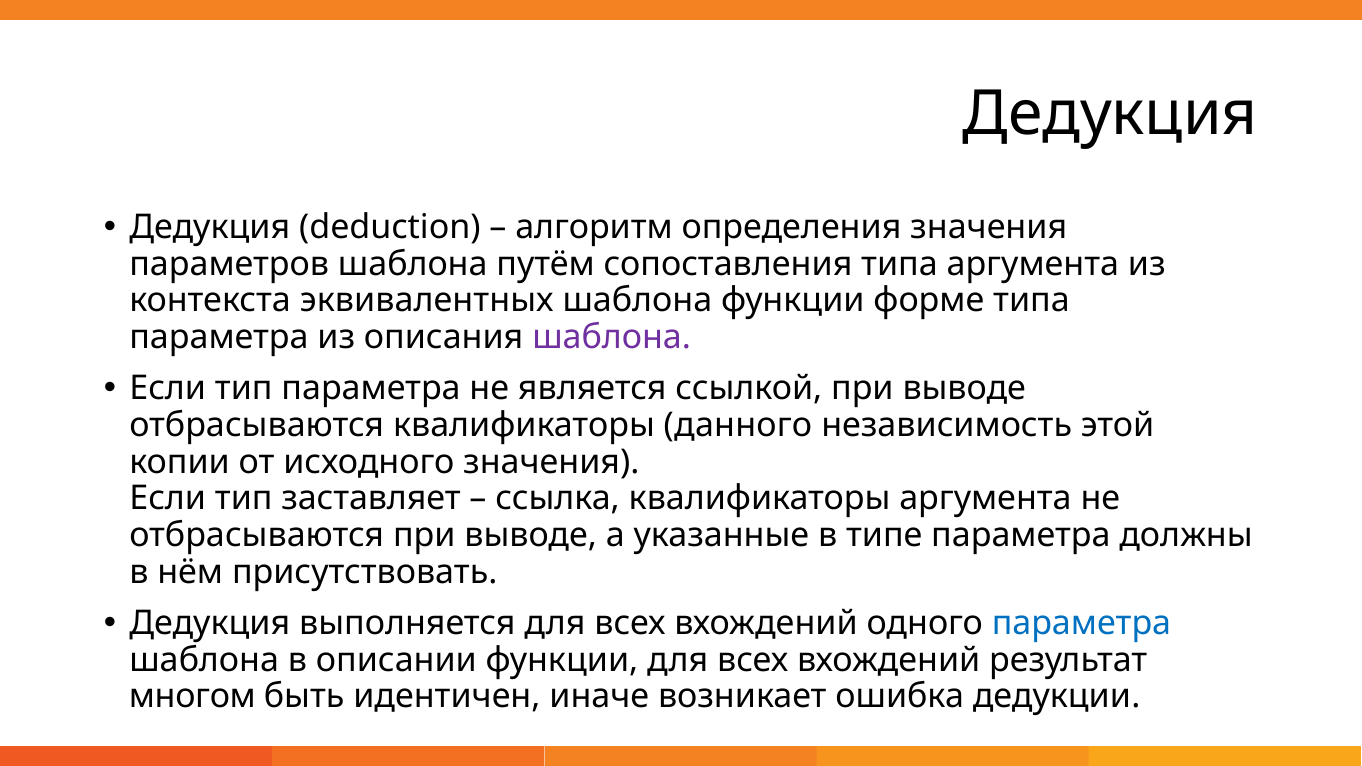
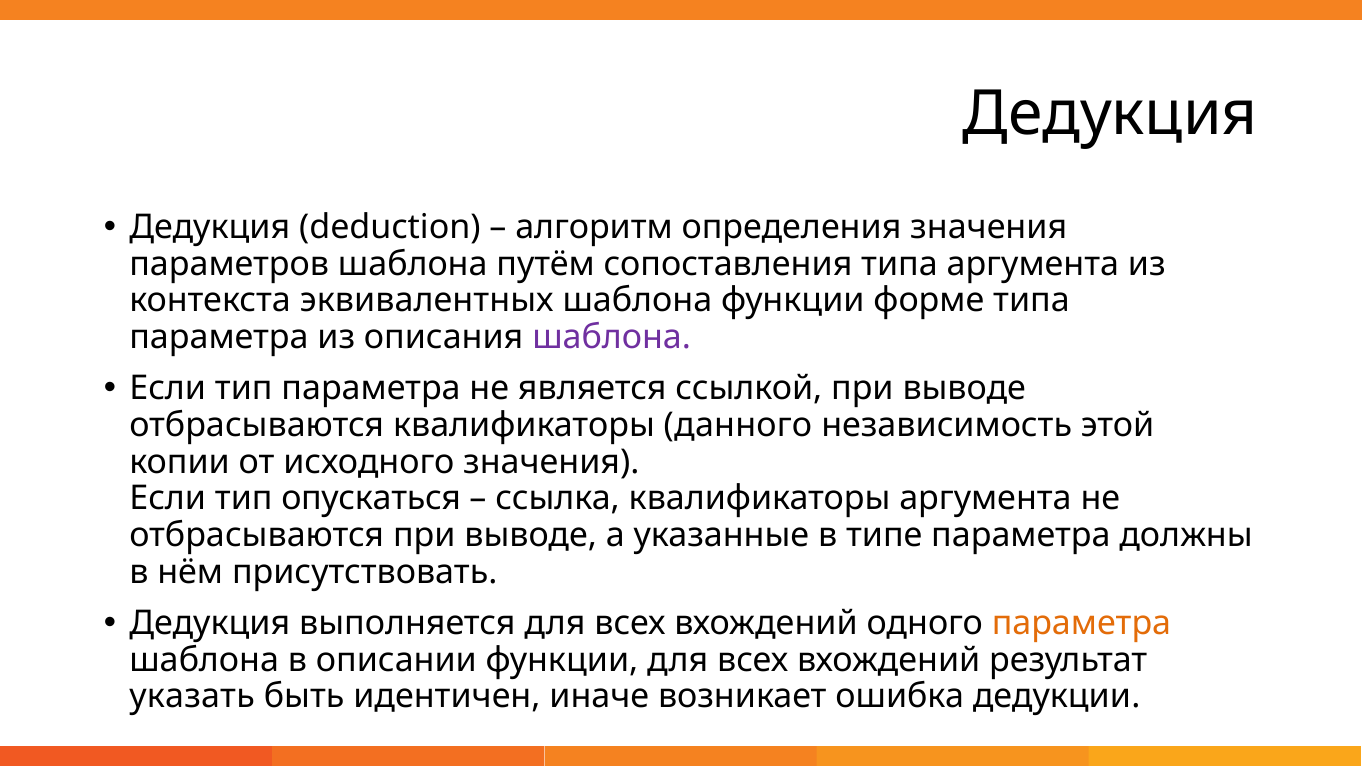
заставляет: заставляет -> опускаться
параметра at (1081, 623) colour: blue -> orange
многом: многом -> указать
